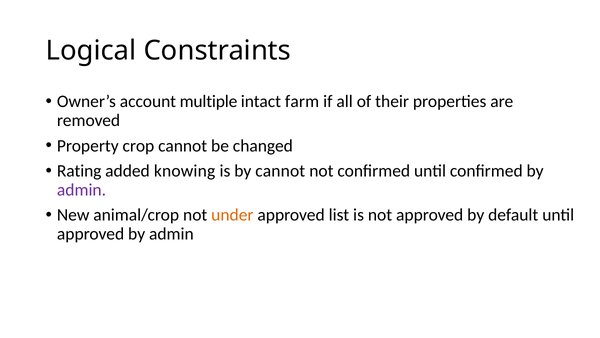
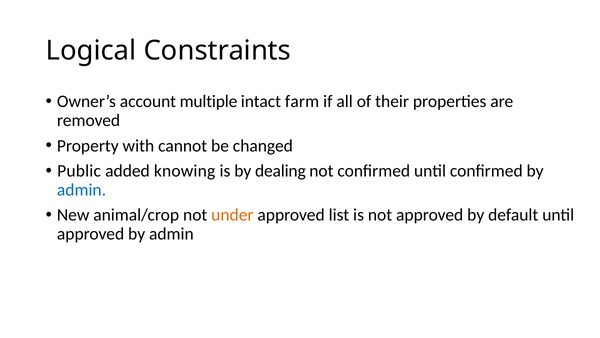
crop: crop -> with
Rating: Rating -> Public
by cannot: cannot -> dealing
admin at (82, 190) colour: purple -> blue
